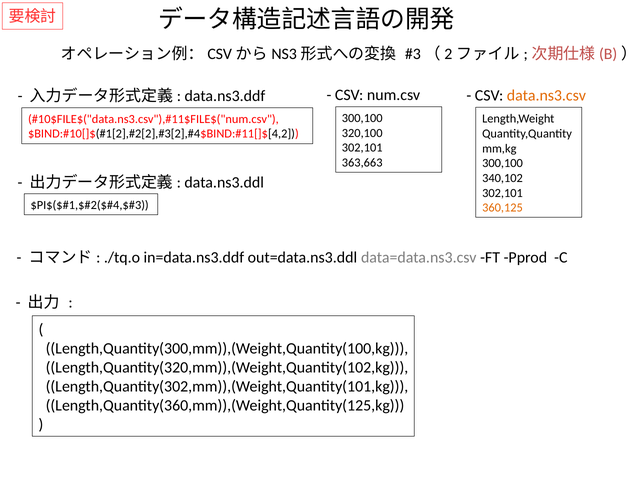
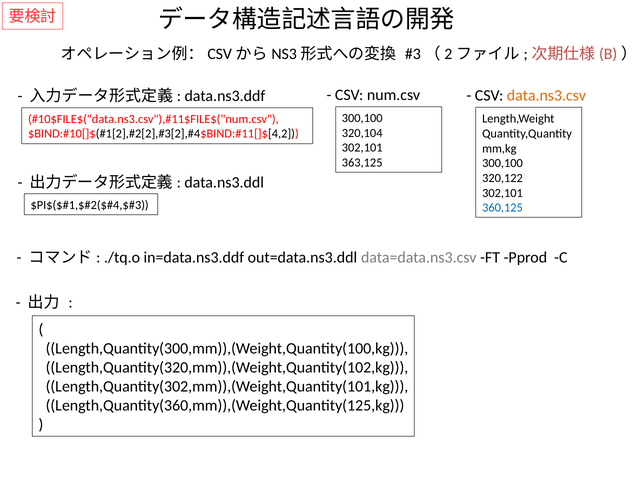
320,100: 320,100 -> 320,104
363,663: 363,663 -> 363,125
340,102: 340,102 -> 320,122
360,125 colour: orange -> blue
